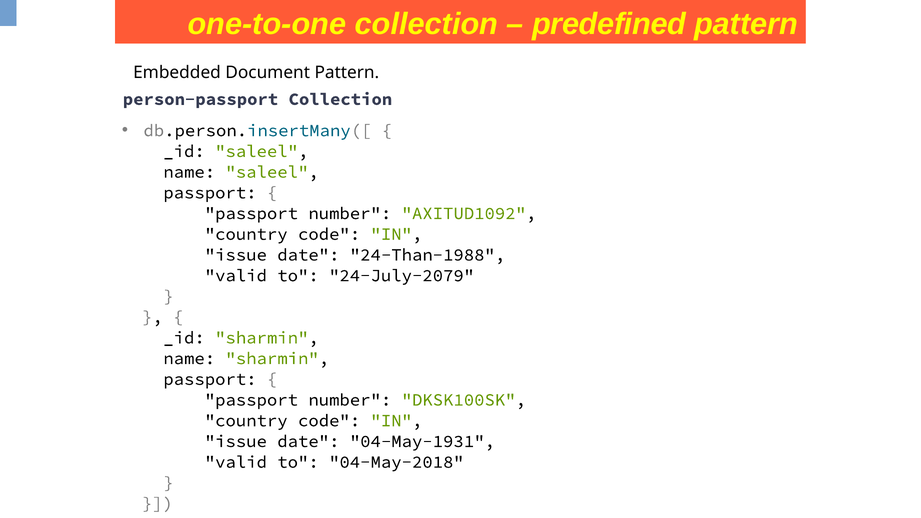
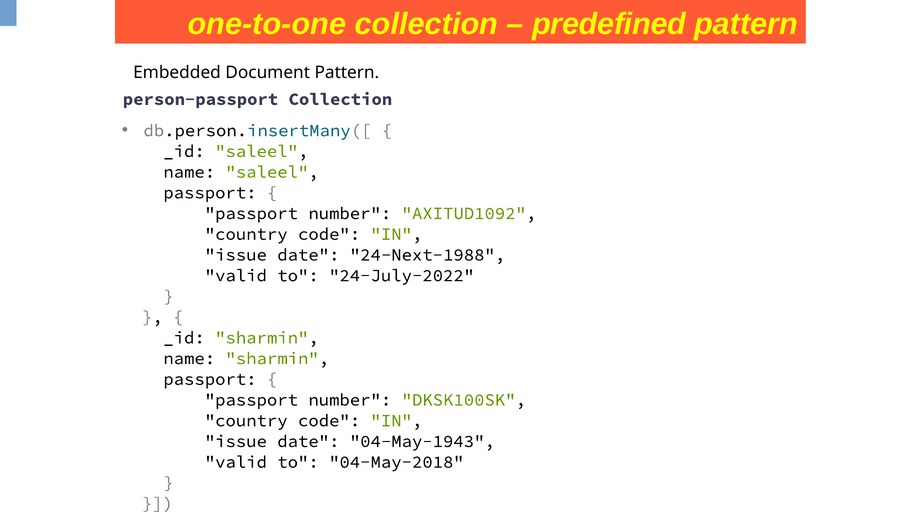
24-Than-1988: 24-Than-1988 -> 24-Next-1988
24-July-2079: 24-July-2079 -> 24-July-2022
04-May-1931: 04-May-1931 -> 04-May-1943
